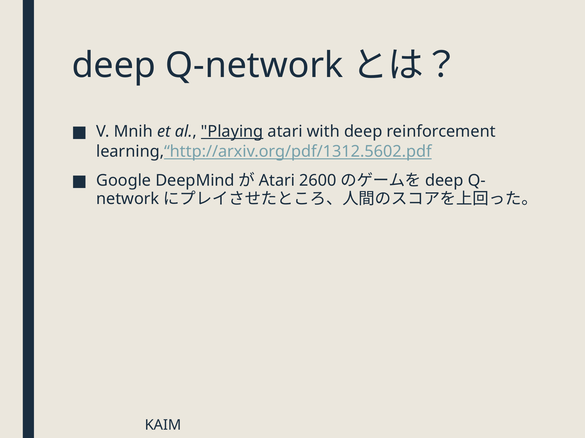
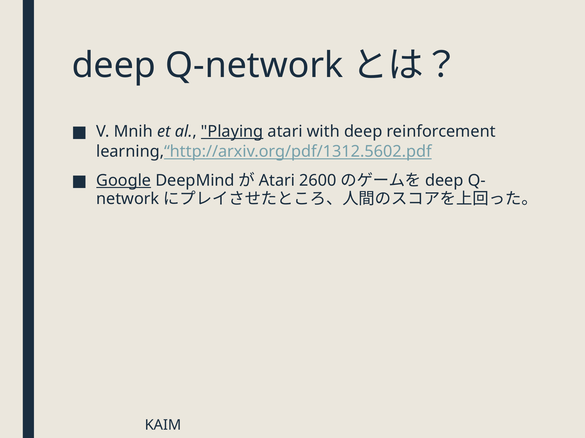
Google underline: none -> present
